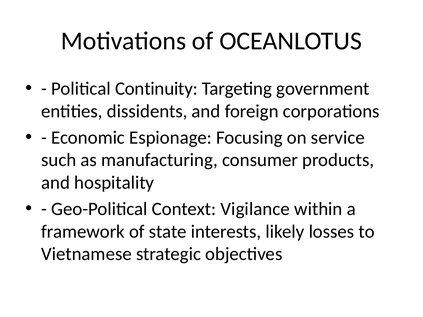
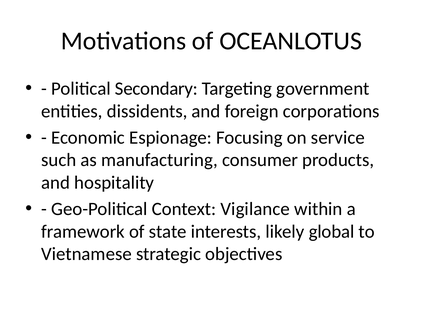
Continuity: Continuity -> Secondary
losses: losses -> global
